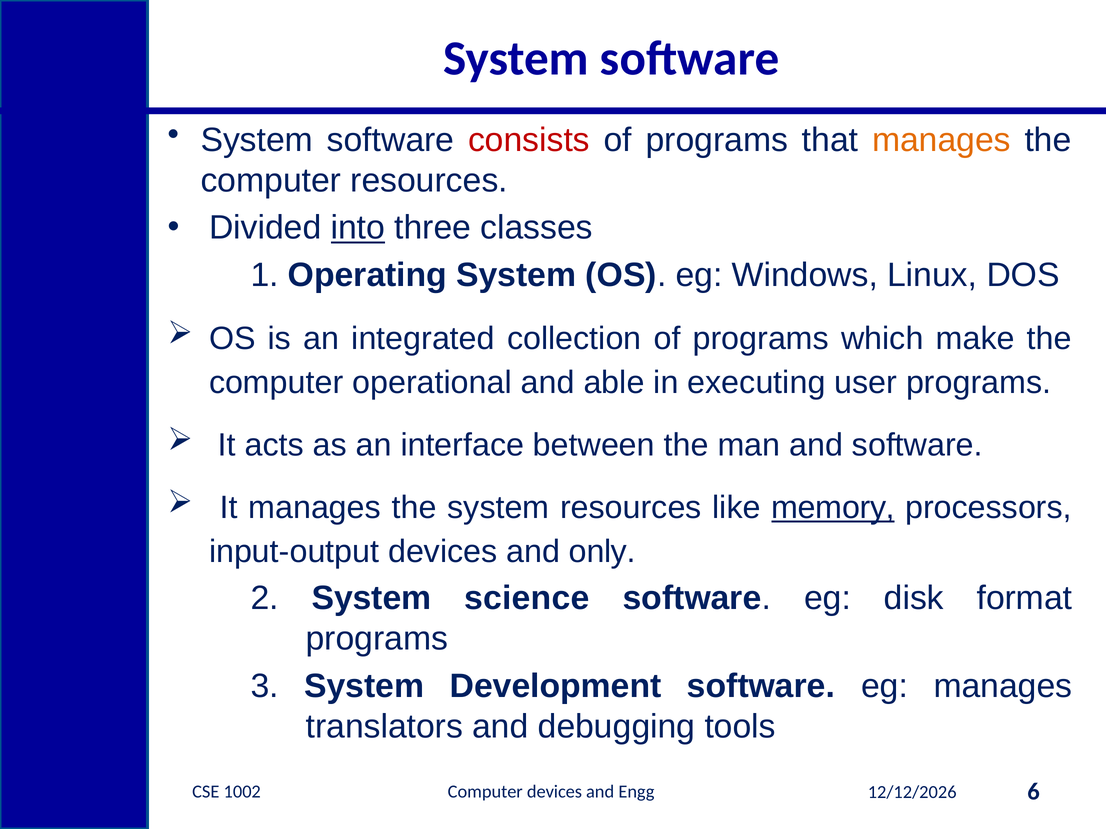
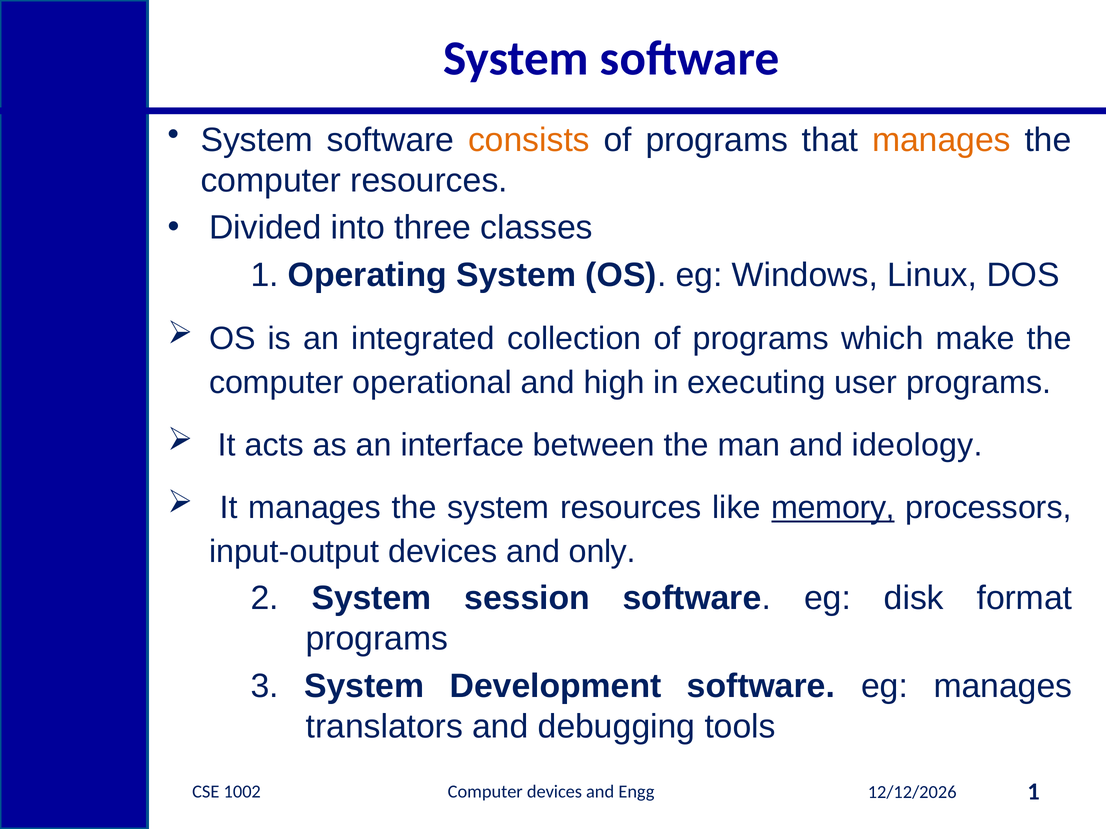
consists colour: red -> orange
into underline: present -> none
able: able -> high
and software: software -> ideology
science: science -> session
6 at (1033, 792): 6 -> 1
